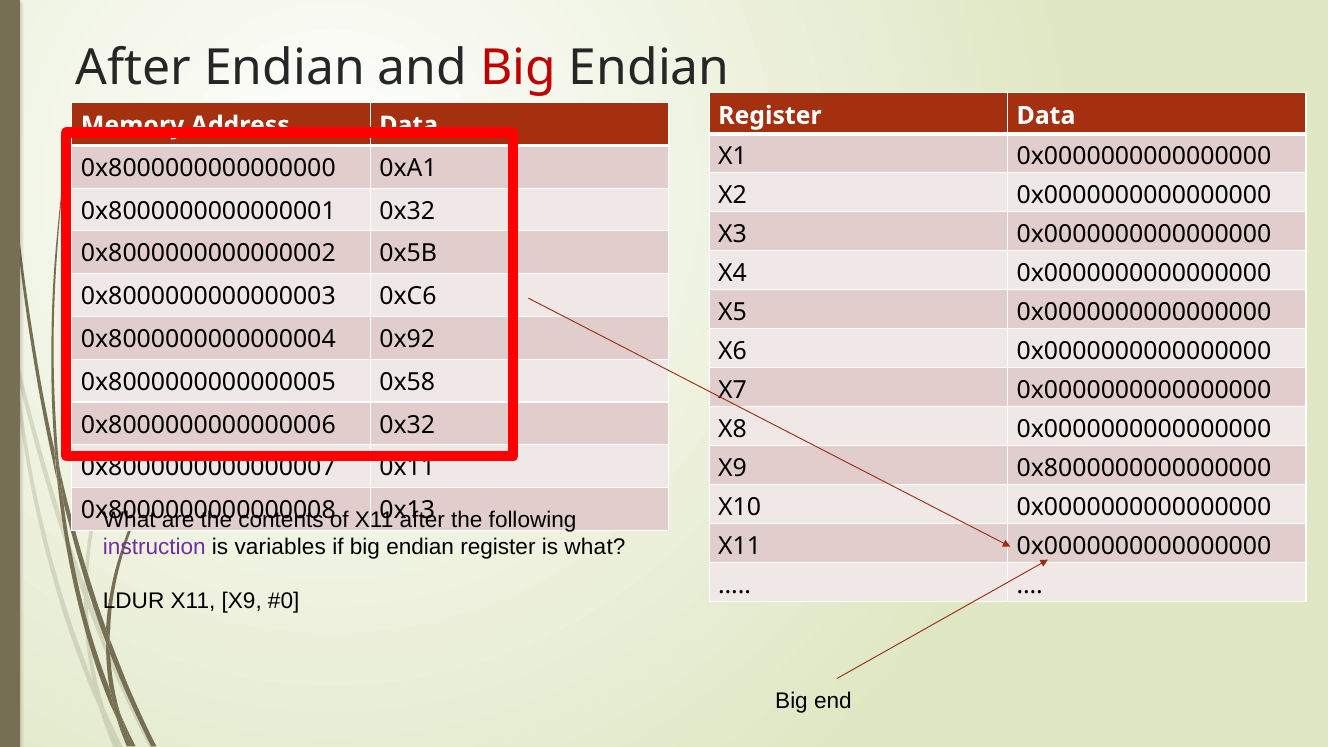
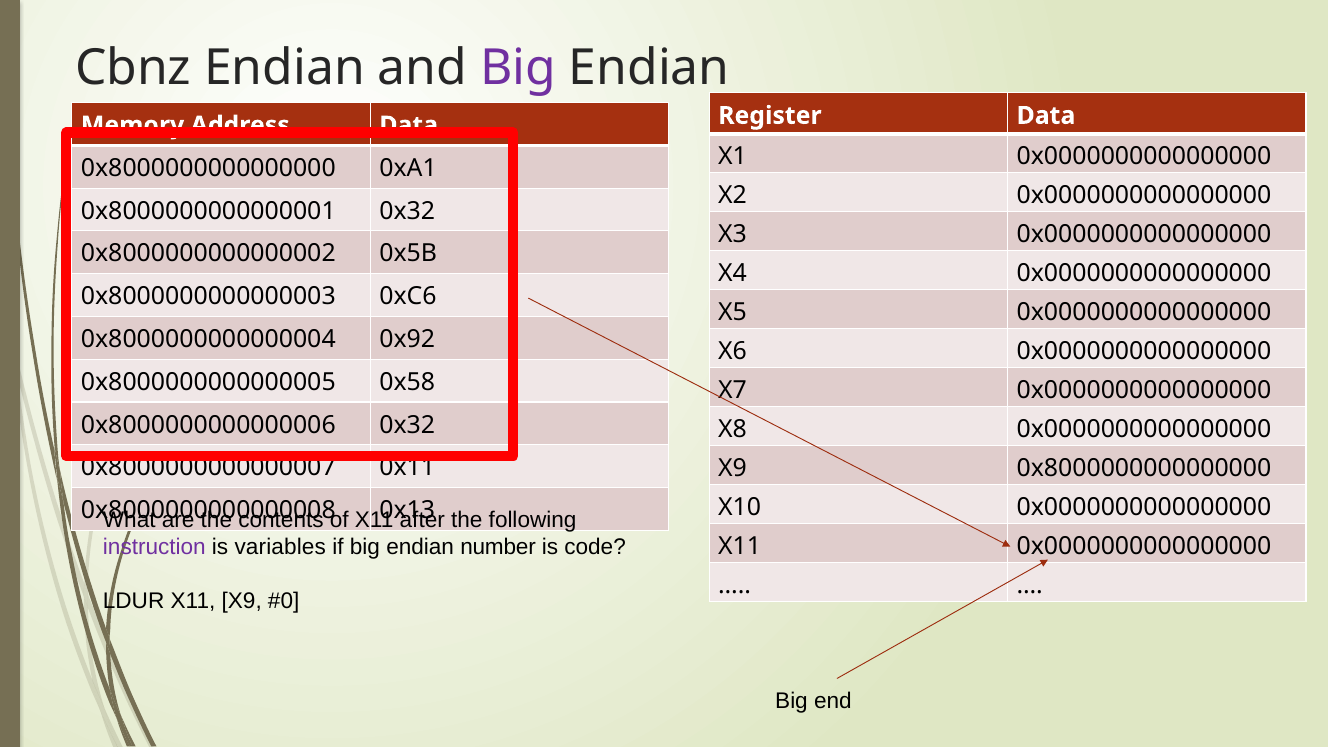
After at (133, 68): After -> Cbnz
Big at (518, 68) colour: red -> purple
endian register: register -> number
is what: what -> code
